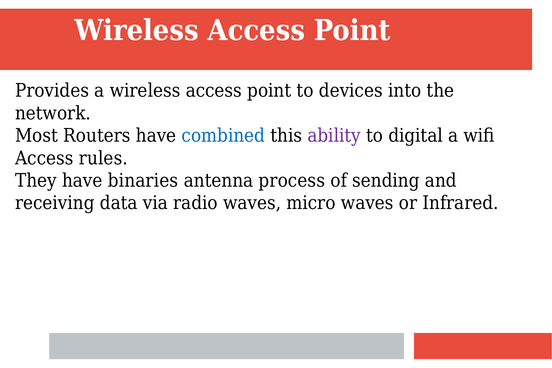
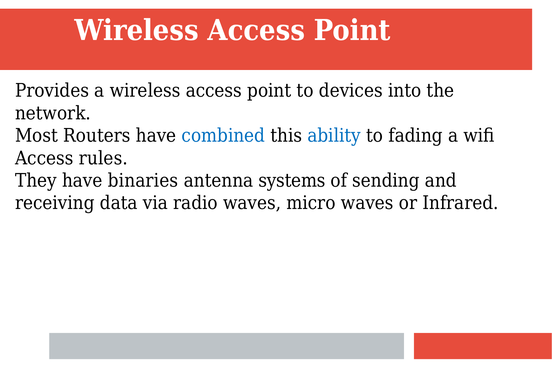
ability colour: purple -> blue
digital: digital -> fading
process: process -> systems
